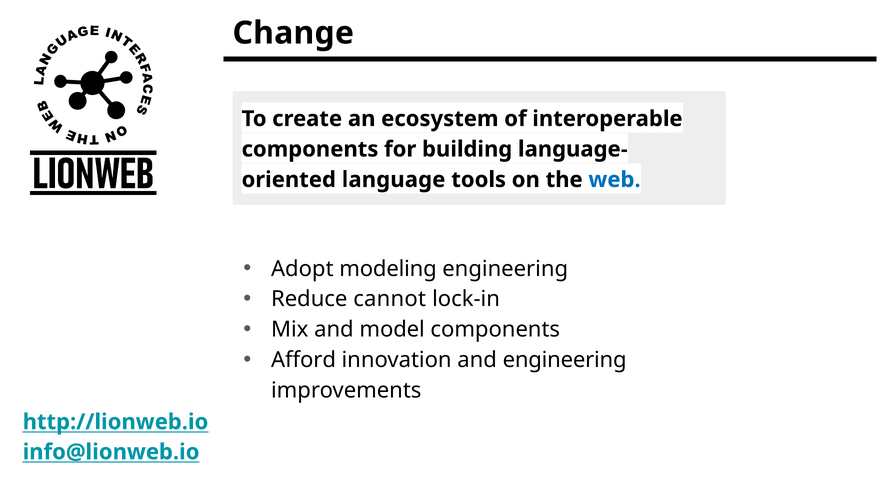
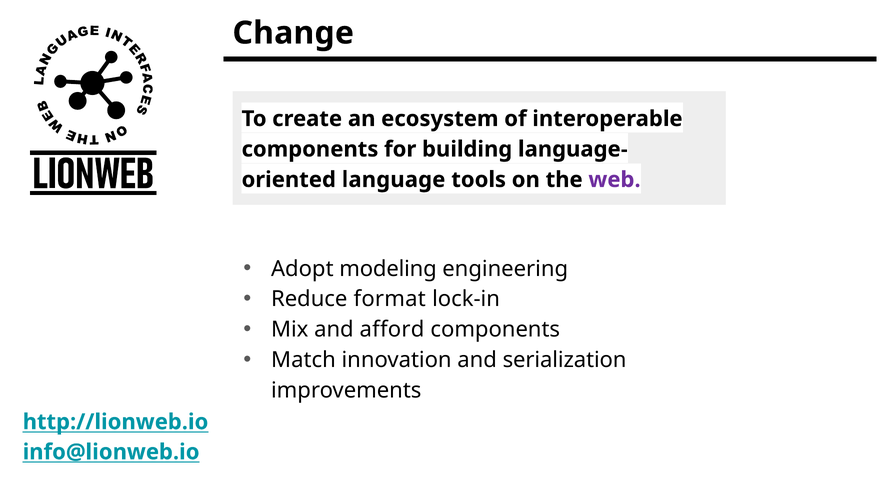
web colour: blue -> purple
cannot: cannot -> format
model: model -> afford
Afford: Afford -> Match
and engineering: engineering -> serialization
